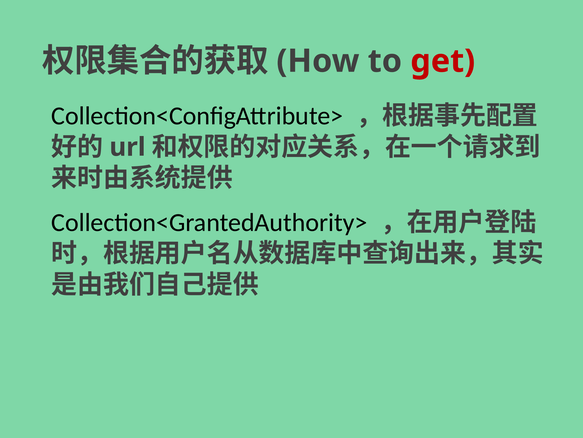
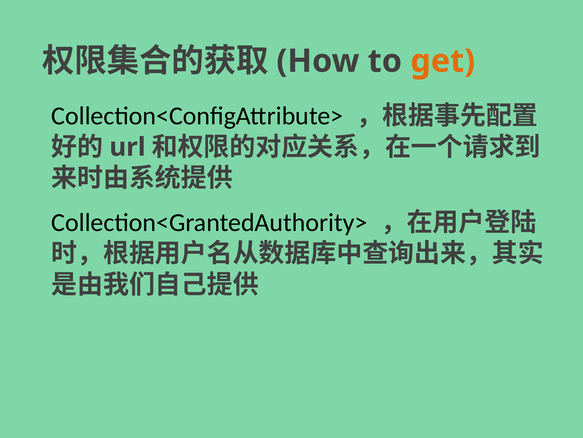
get colour: red -> orange
